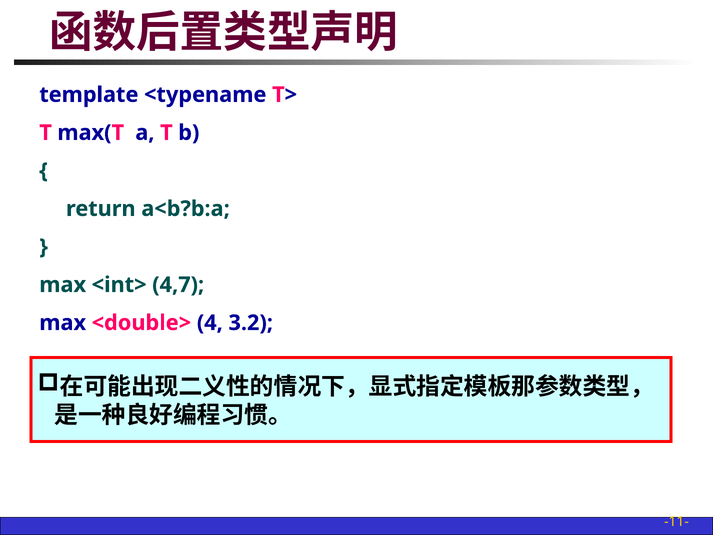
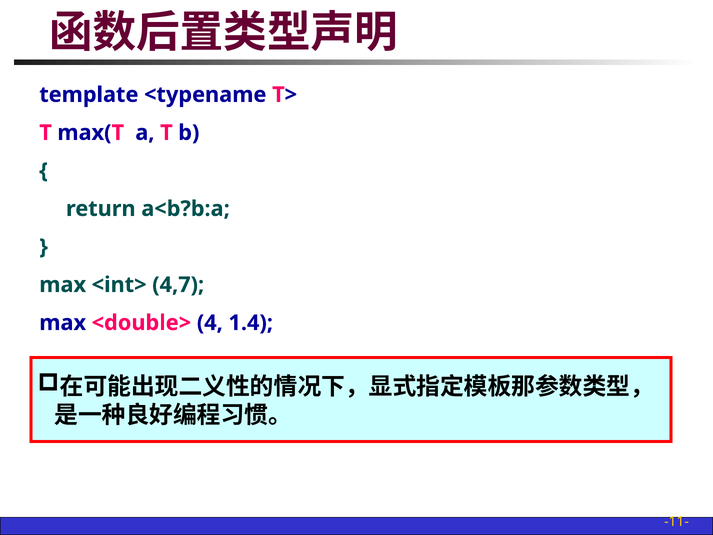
3.2: 3.2 -> 1.4
